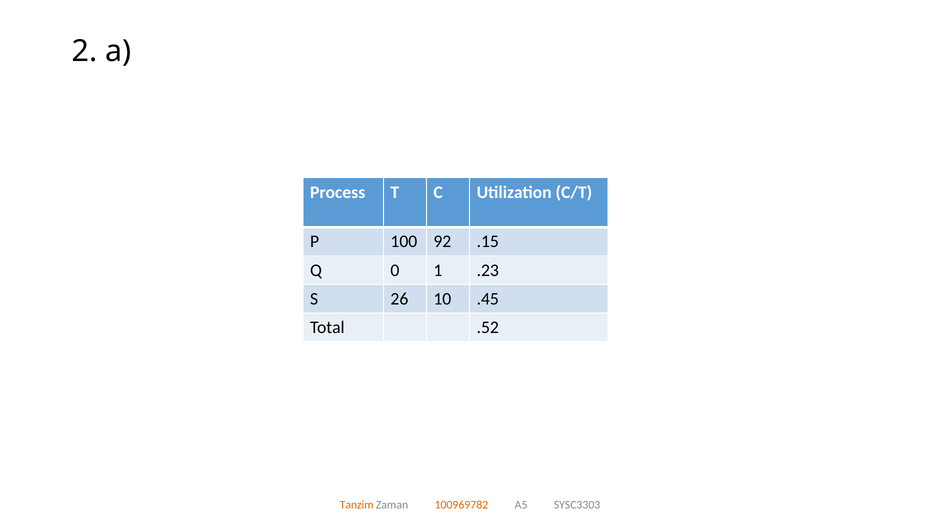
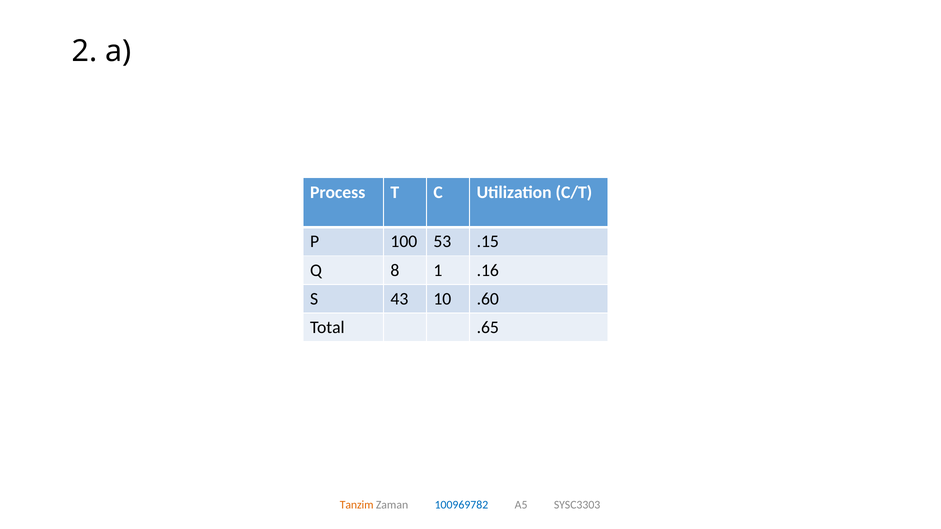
92: 92 -> 53
0: 0 -> 8
.23: .23 -> .16
26: 26 -> 43
.45: .45 -> .60
.52: .52 -> .65
100969782 colour: orange -> blue
